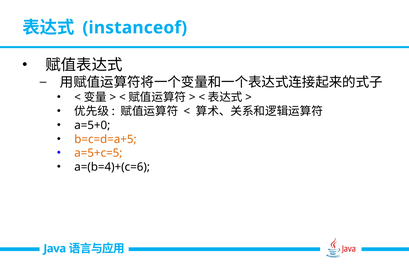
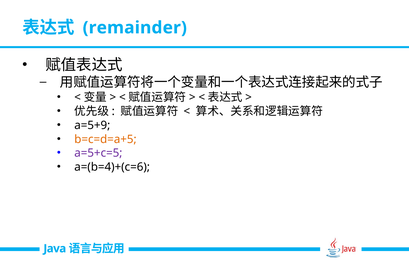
instanceof: instanceof -> remainder
a=5+0: a=5+0 -> a=5+9
a=5+c=5 colour: orange -> purple
